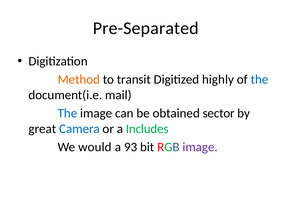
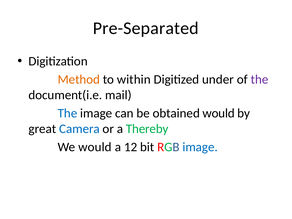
transit: transit -> within
highly: highly -> under
the at (259, 79) colour: blue -> purple
obtained sector: sector -> would
Includes: Includes -> Thereby
93: 93 -> 12
image at (200, 147) colour: purple -> blue
